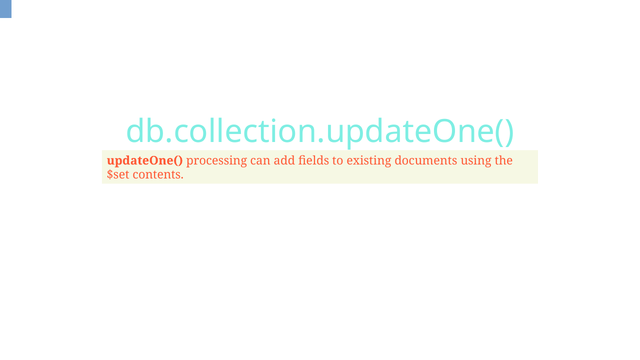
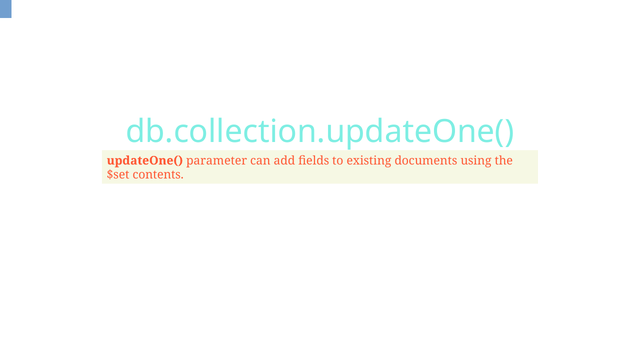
processing: processing -> parameter
